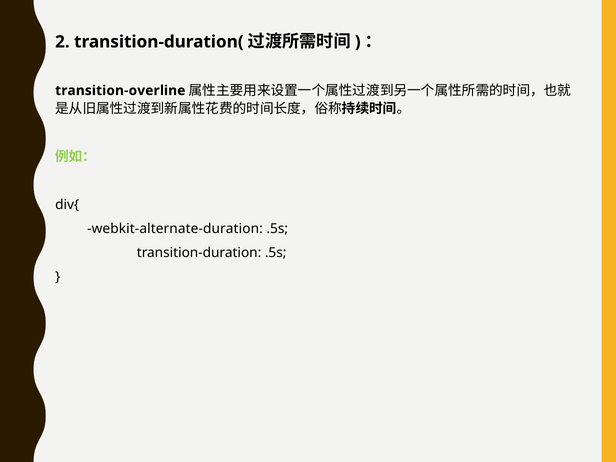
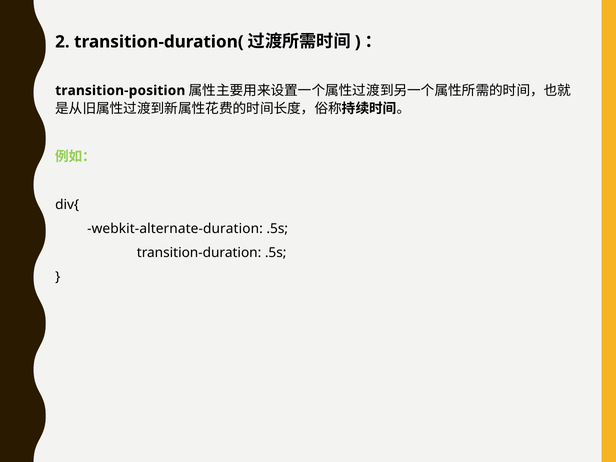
transition-overline: transition-overline -> transition-position
